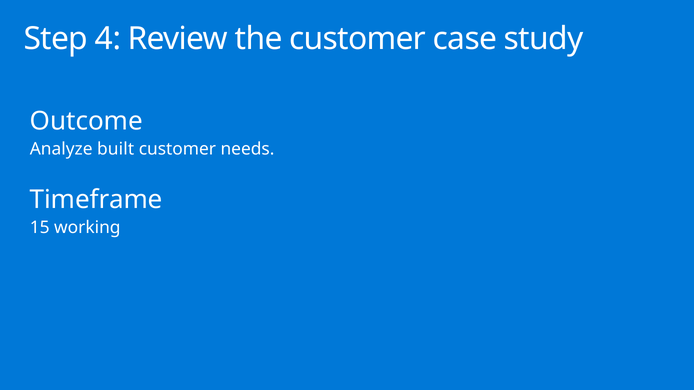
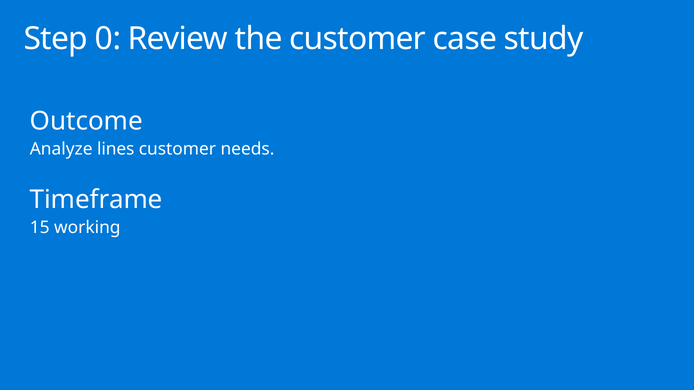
4: 4 -> 0
built: built -> lines
